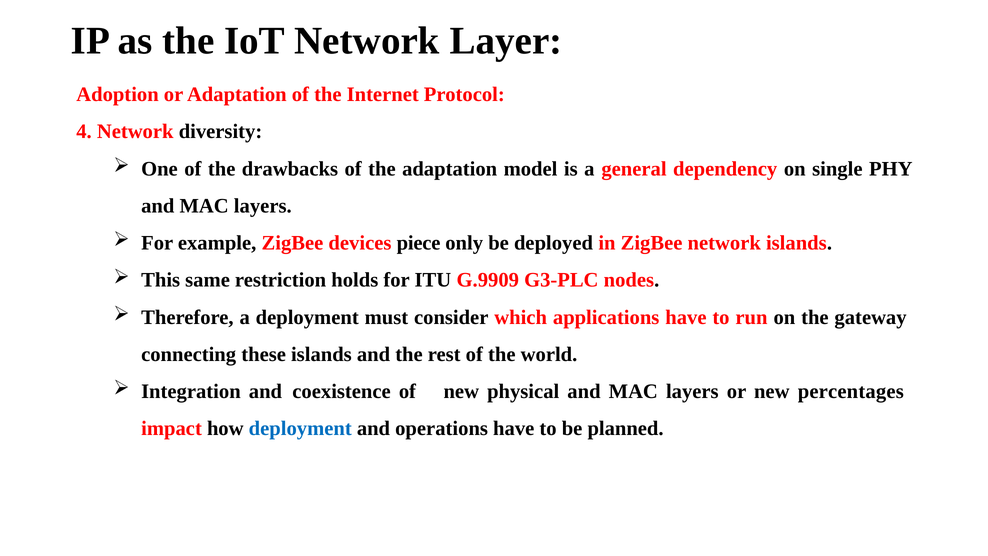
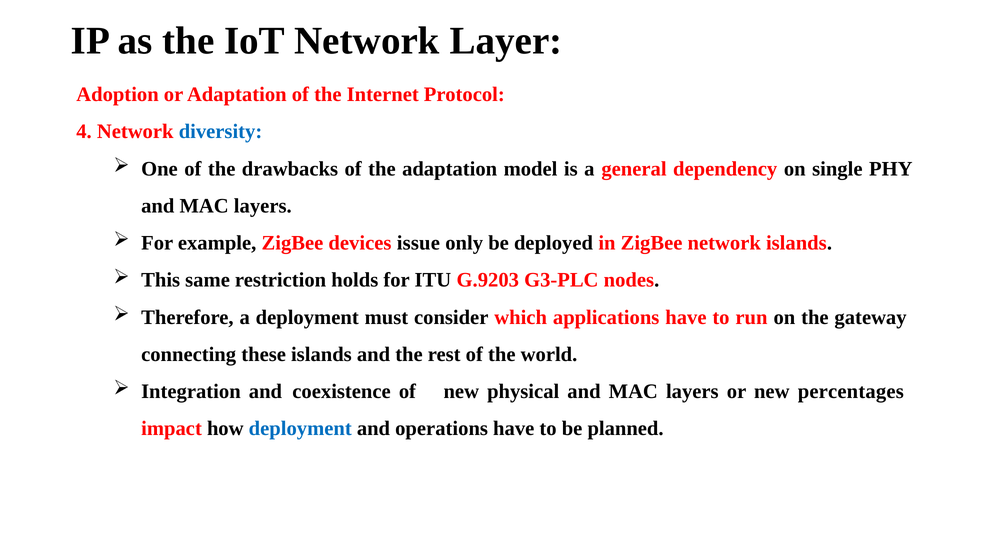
diversity colour: black -> blue
piece: piece -> issue
G.9909: G.9909 -> G.9203
